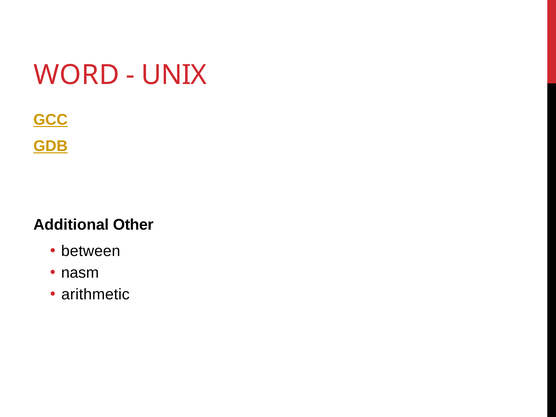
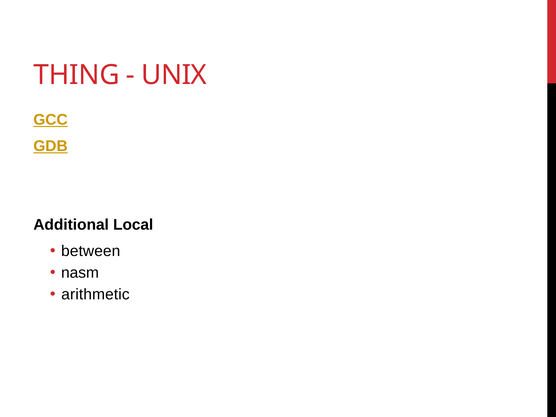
WORD: WORD -> THING
Other: Other -> Local
